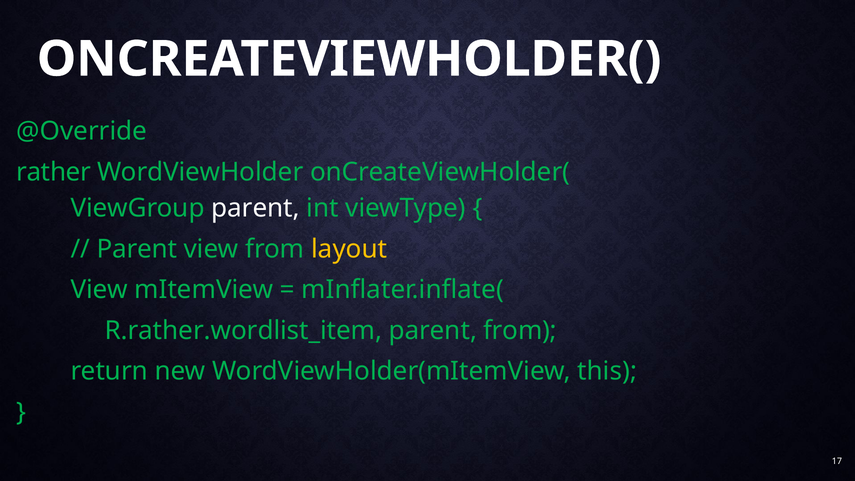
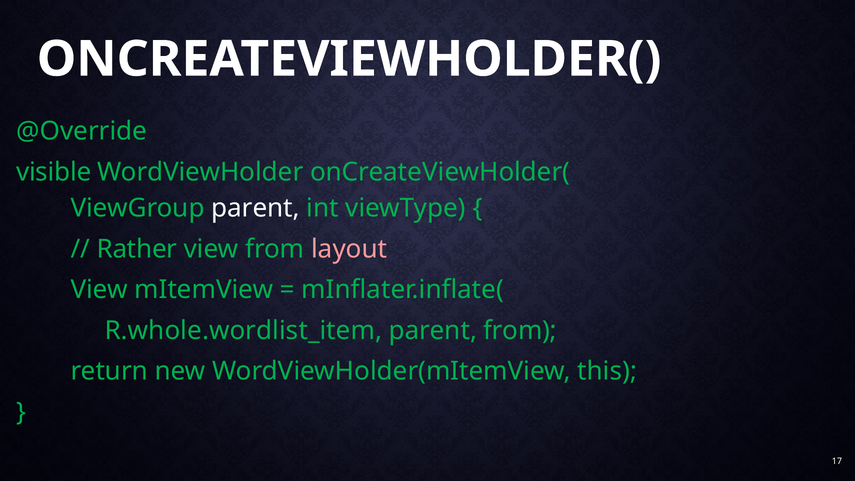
rather: rather -> visible
Parent at (137, 249): Parent -> Rather
layout colour: yellow -> pink
R.rather.wordlist_item: R.rather.wordlist_item -> R.whole.wordlist_item
